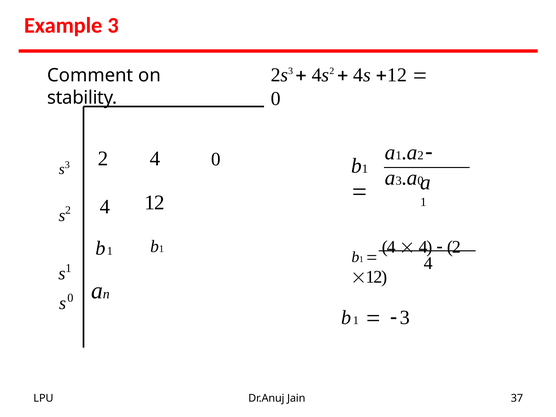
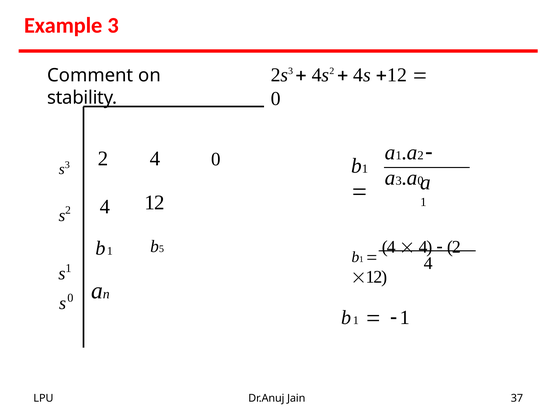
1 at (161, 249): 1 -> 5
3 at (405, 318): 3 -> 1
